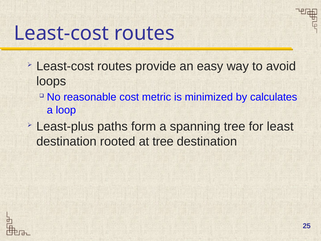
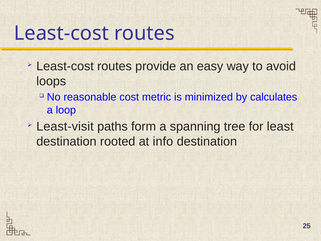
Least-plus: Least-plus -> Least-visit
at tree: tree -> info
